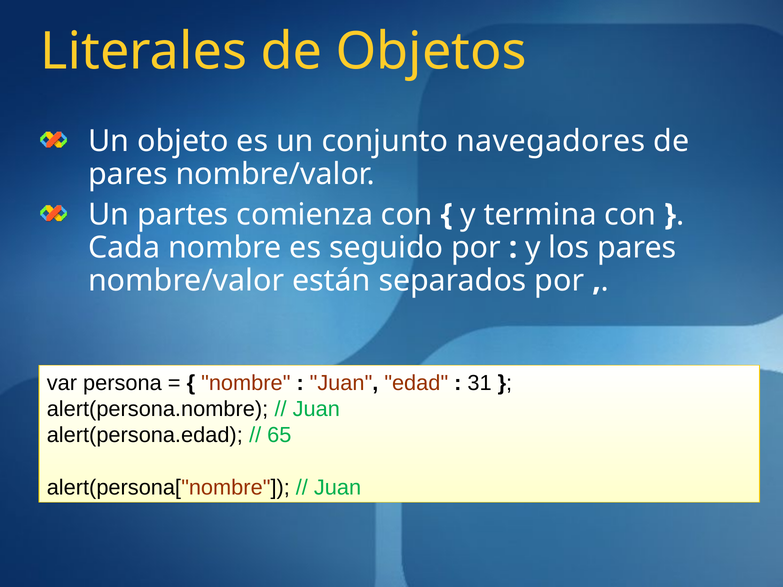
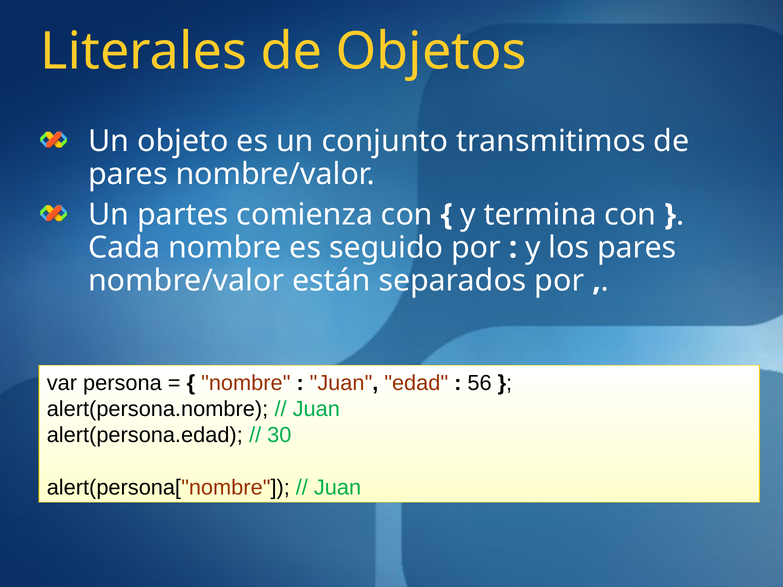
navegadores: navegadores -> transmitimos
31: 31 -> 56
65: 65 -> 30
